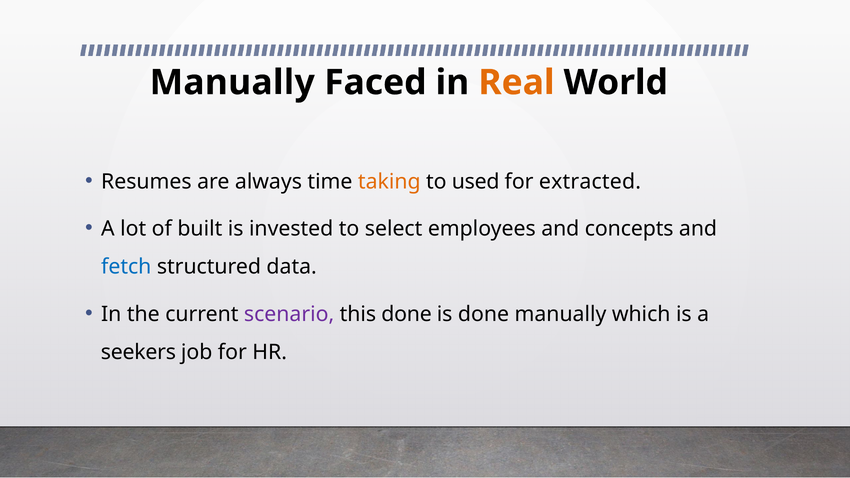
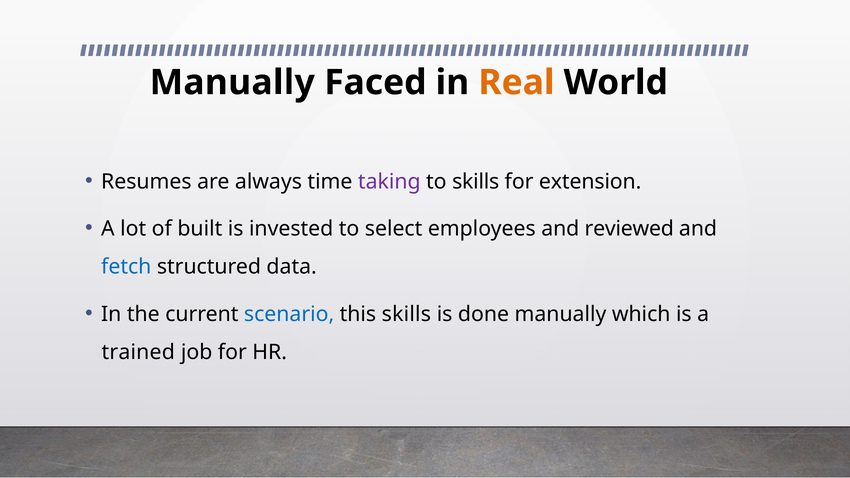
taking colour: orange -> purple
to used: used -> skills
extracted: extracted -> extension
concepts: concepts -> reviewed
scenario colour: purple -> blue
this done: done -> skills
seekers: seekers -> trained
